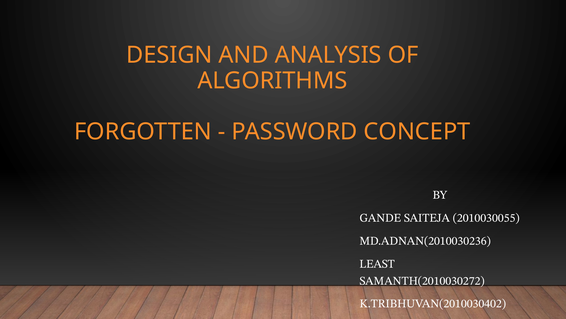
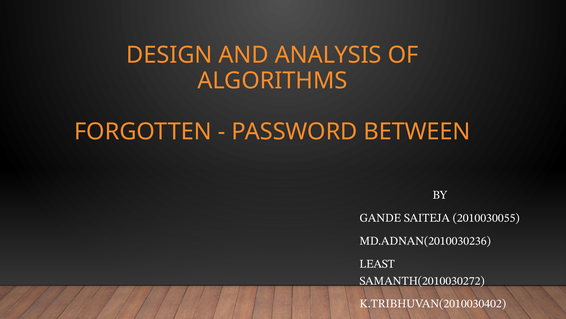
CONCEPT: CONCEPT -> BETWEEN
